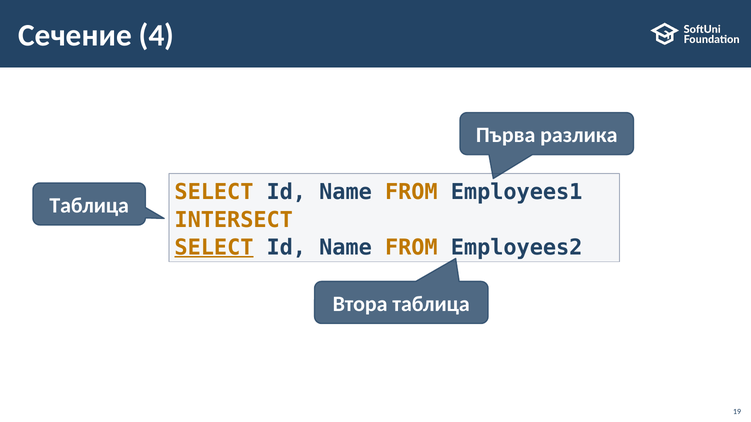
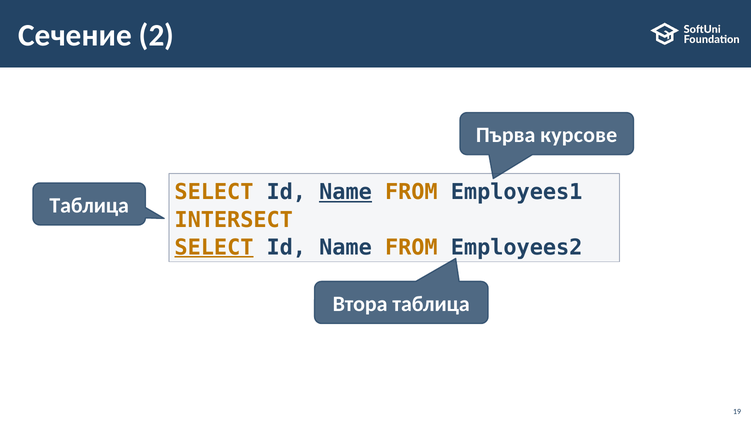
4: 4 -> 2
разлика: разлика -> курсове
Name at (346, 192) underline: none -> present
